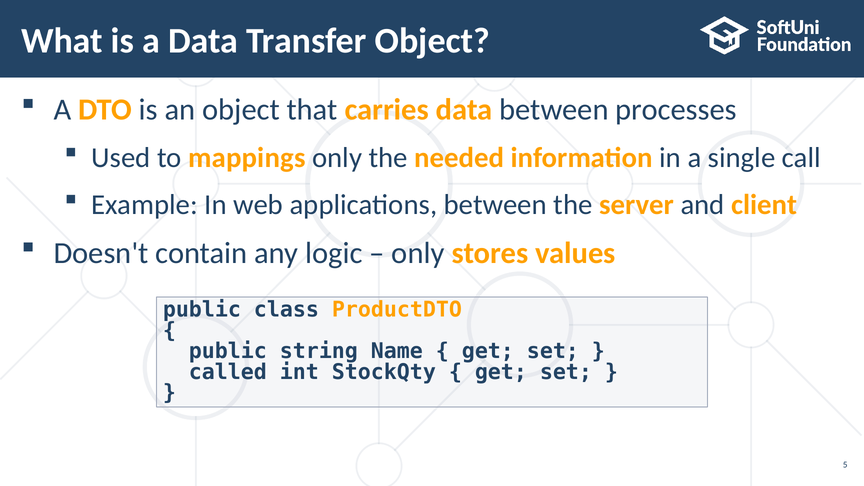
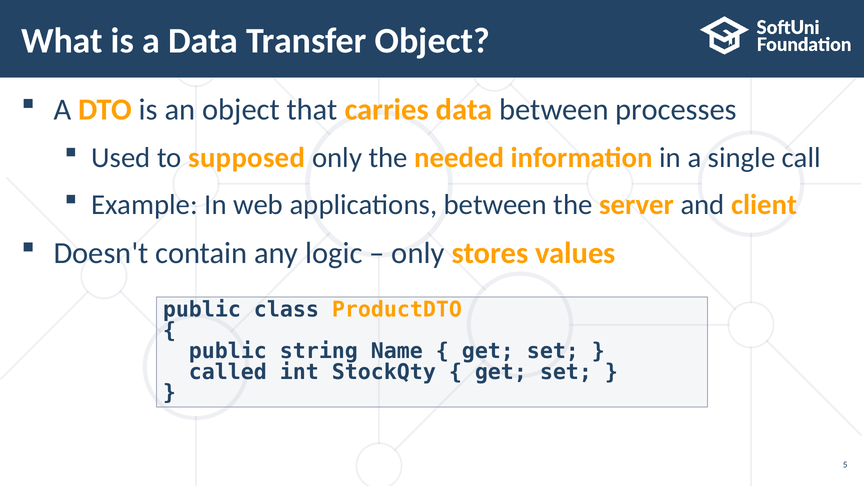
mappings: mappings -> supposed
